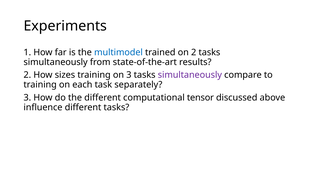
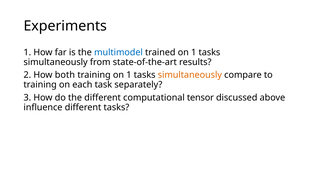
trained on 2: 2 -> 1
sizes: sizes -> both
training on 3: 3 -> 1
simultaneously at (190, 75) colour: purple -> orange
